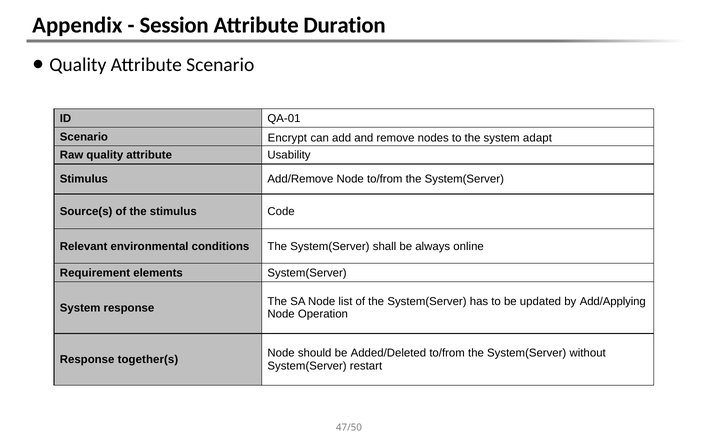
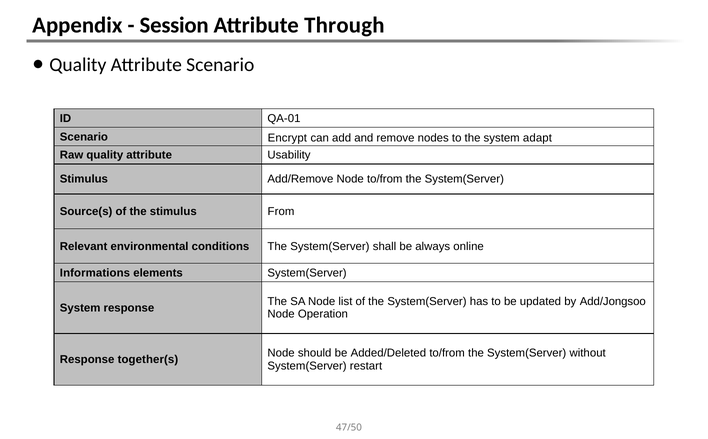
Duration: Duration -> Through
Code: Code -> From
Requirement: Requirement -> Informations
Add/Applying: Add/Applying -> Add/Jongsoo
